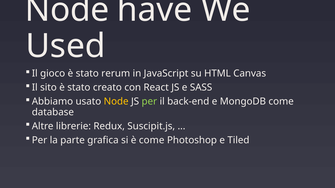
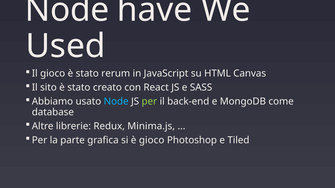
Node at (116, 102) colour: yellow -> light blue
Suscipit.js: Suscipit.js -> Minima.js
è come: come -> gioco
